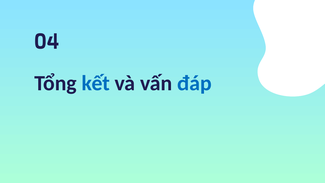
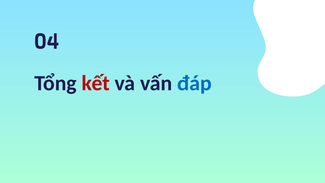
kết colour: blue -> red
